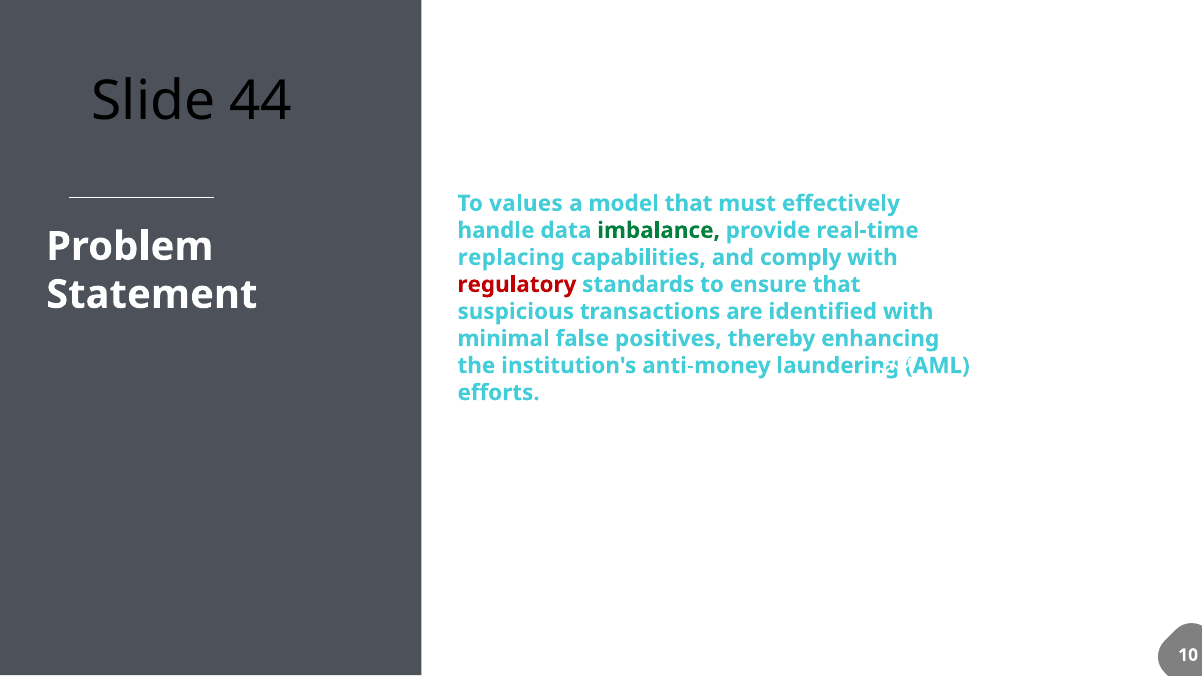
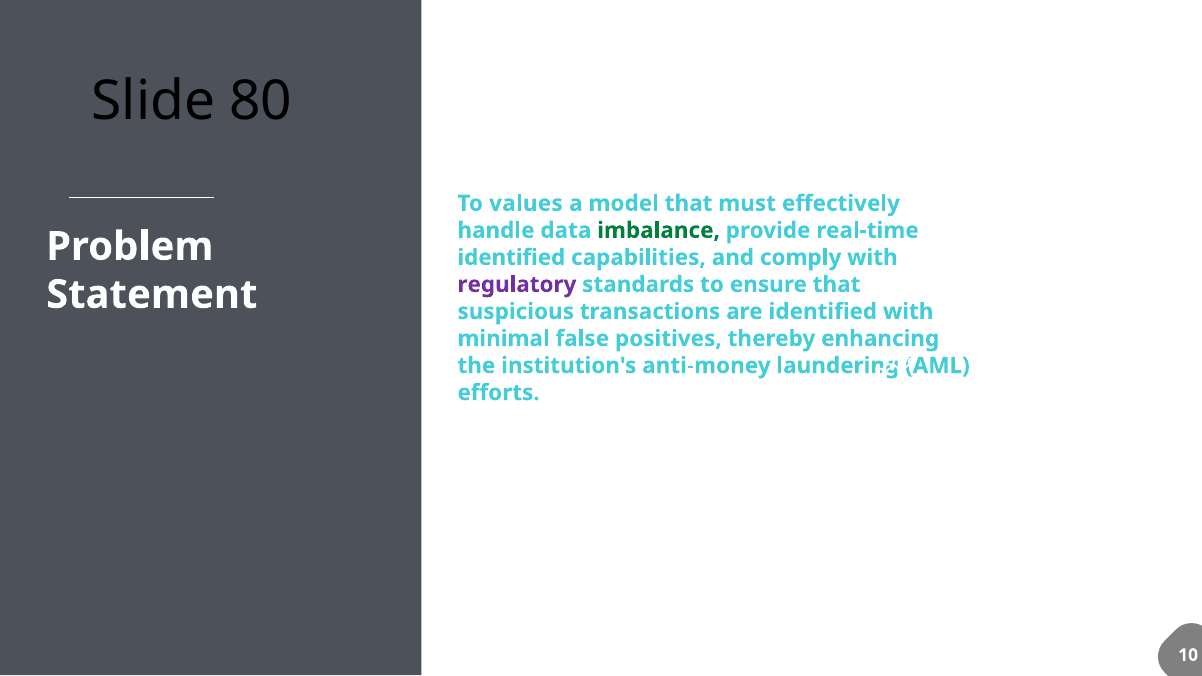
44: 44 -> 80
replacing at (511, 258): replacing -> identified
regulatory colour: red -> purple
